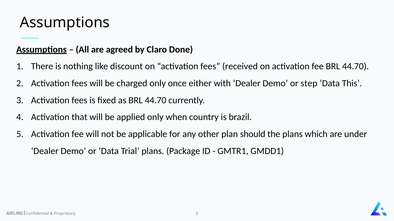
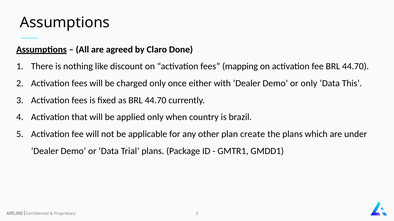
received: received -> mapping
or step: step -> only
should: should -> create
